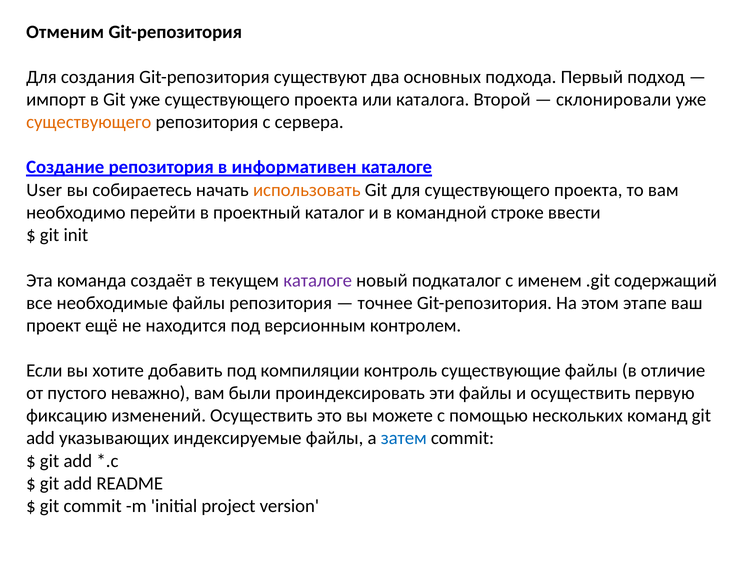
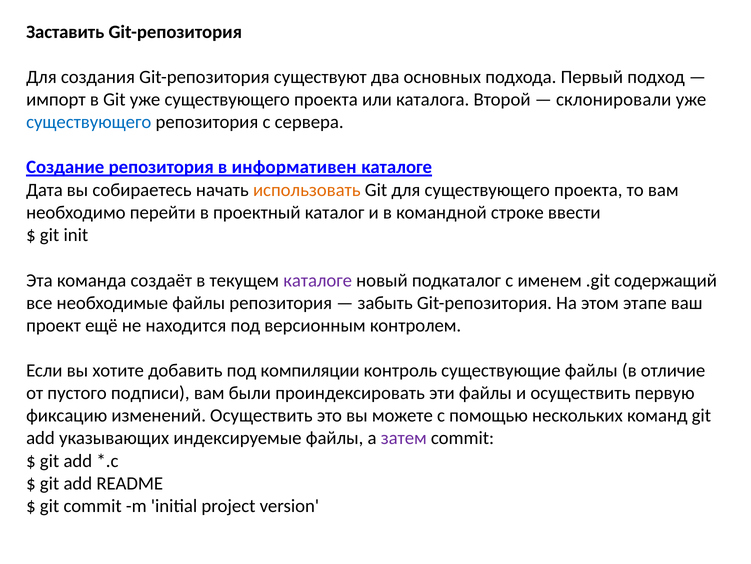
Отменим: Отменим -> Заставить
существующего at (89, 122) colour: orange -> blue
User: User -> Дата
точнее: точнее -> забыть
неважно: неважно -> подписи
затем colour: blue -> purple
